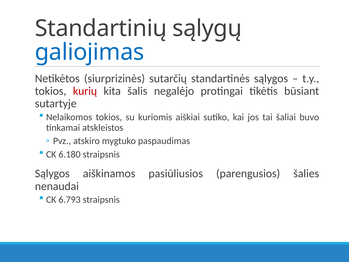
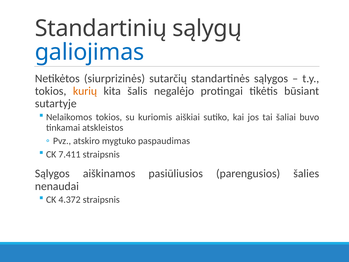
kurių colour: red -> orange
6.180: 6.180 -> 7.411
6.793: 6.793 -> 4.372
